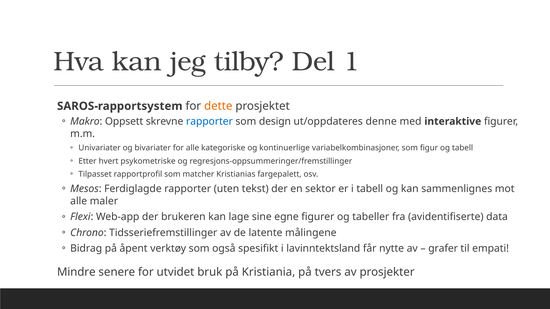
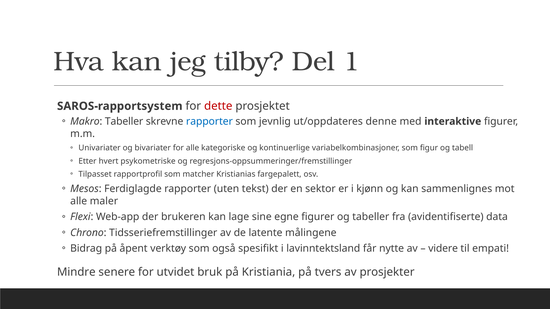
dette colour: orange -> red
Makro Oppsett: Oppsett -> Tabeller
design: design -> jevnlig
i tabell: tabell -> kjønn
grafer: grafer -> videre
